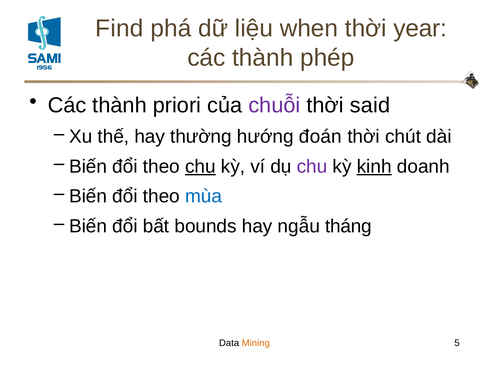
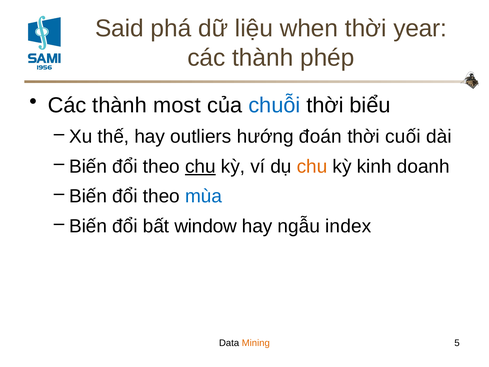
Find: Find -> Said
priori: priori -> most
chuỗi colour: purple -> blue
said: said -> biểu
thường: thường -> outliers
chút: chút -> cuối
chu at (312, 166) colour: purple -> orange
kinh underline: present -> none
bounds: bounds -> window
tháng: tháng -> index
